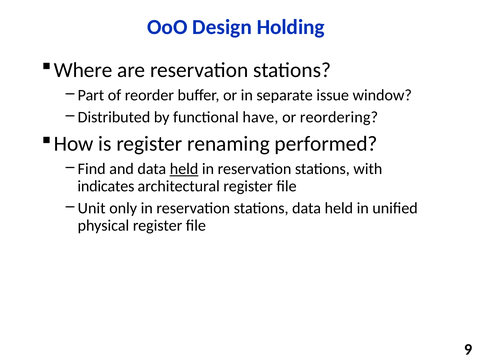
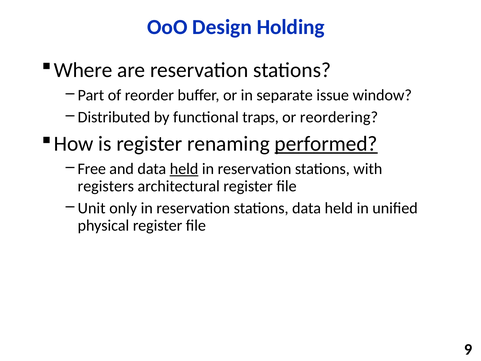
have: have -> traps
performed underline: none -> present
Find: Find -> Free
indicates: indicates -> registers
